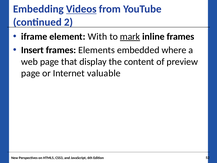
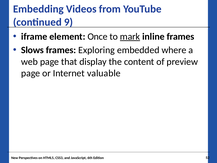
Videos underline: present -> none
2: 2 -> 9
With: With -> Once
Insert: Insert -> Slows
Elements: Elements -> Exploring
